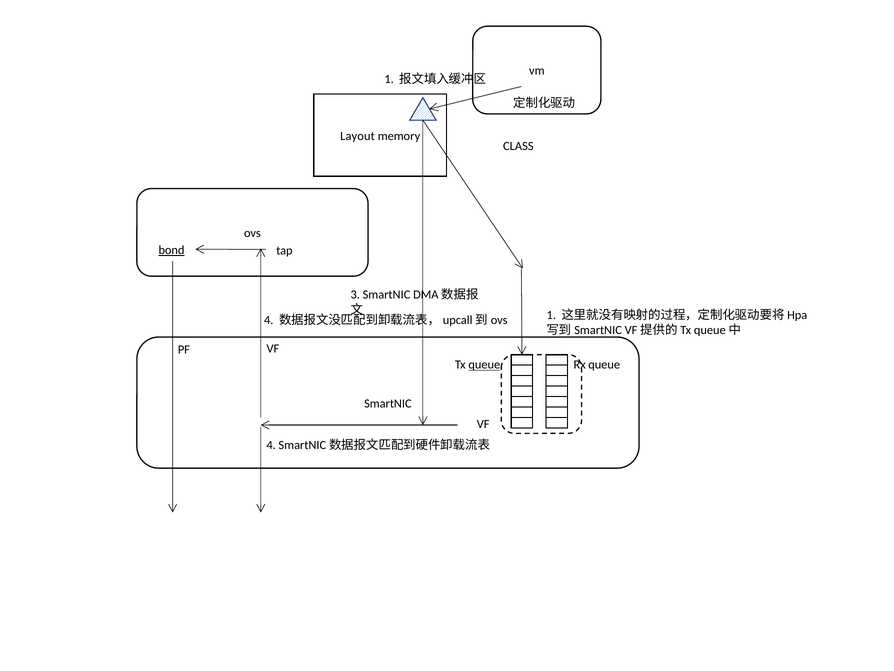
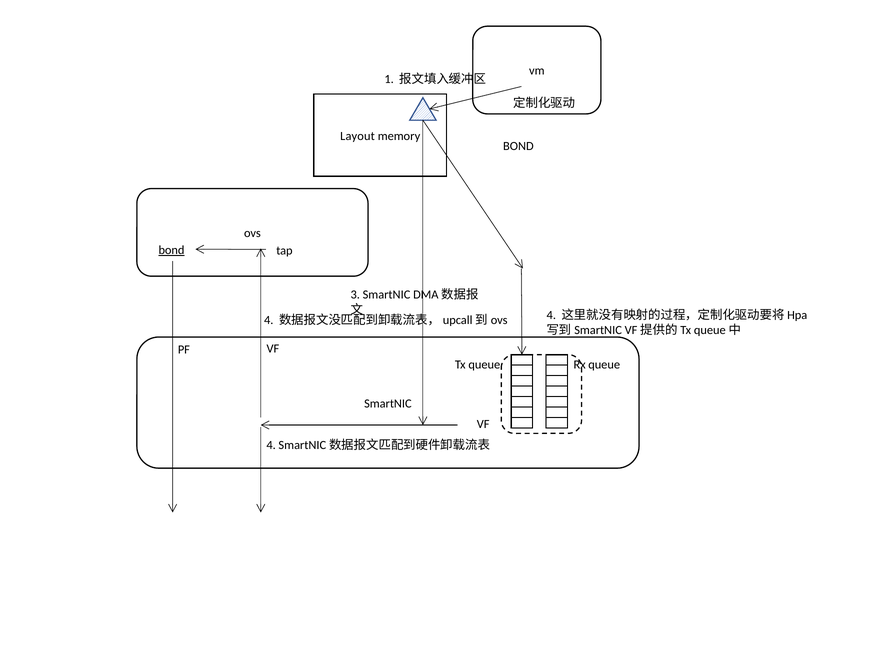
CLASS at (518, 146): CLASS -> BOND
1 at (551, 315): 1 -> 4
queue at (484, 365) underline: present -> none
